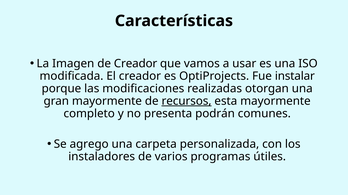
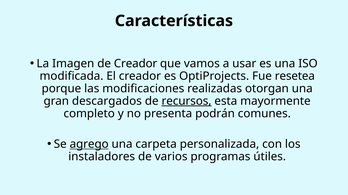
instalar: instalar -> resetea
gran mayormente: mayormente -> descargados
agrego underline: none -> present
